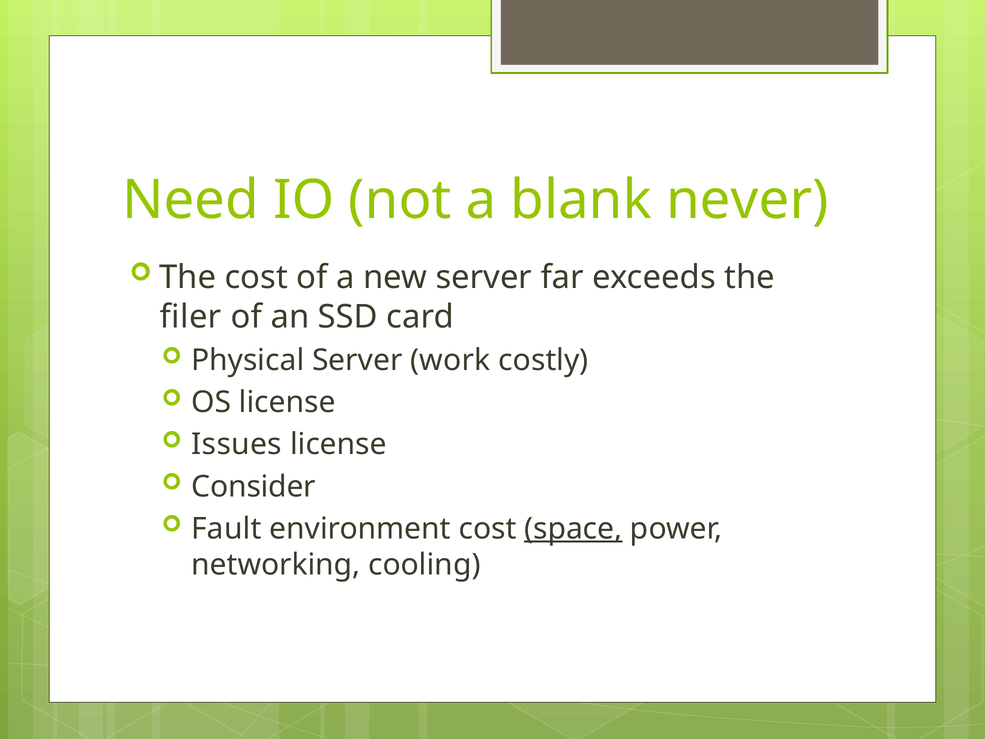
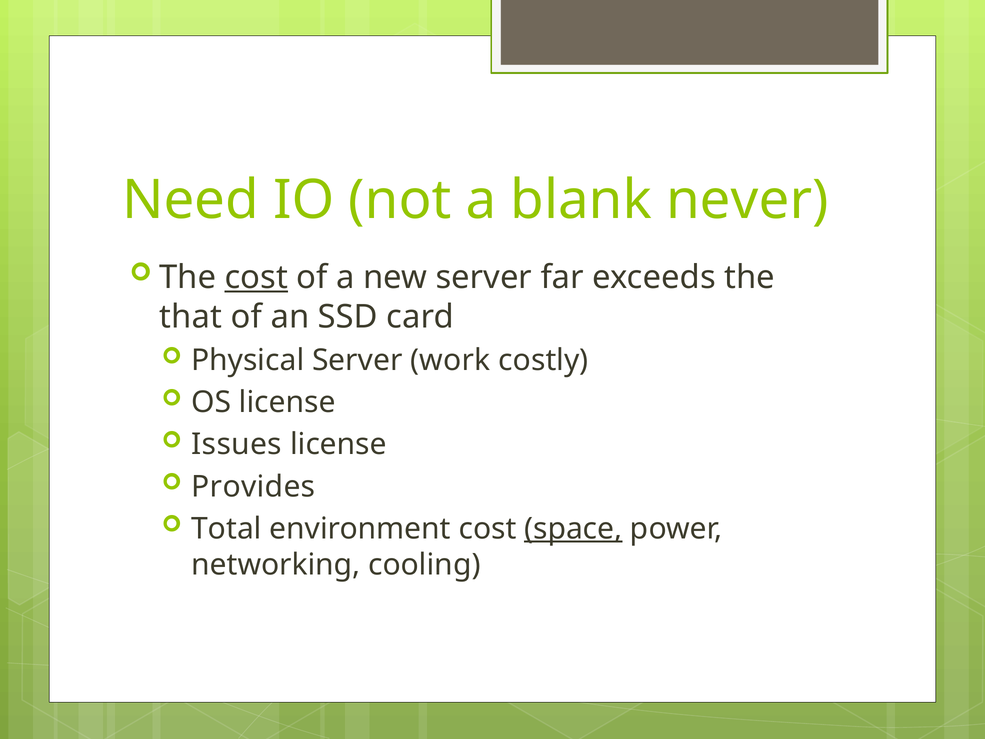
cost at (256, 277) underline: none -> present
filer: filer -> that
Consider: Consider -> Provides
Fault: Fault -> Total
